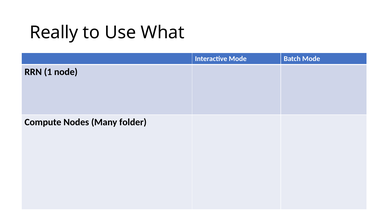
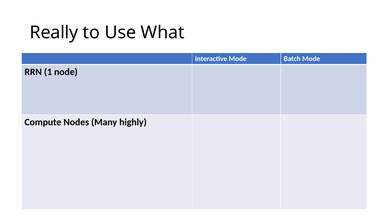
folder: folder -> highly
